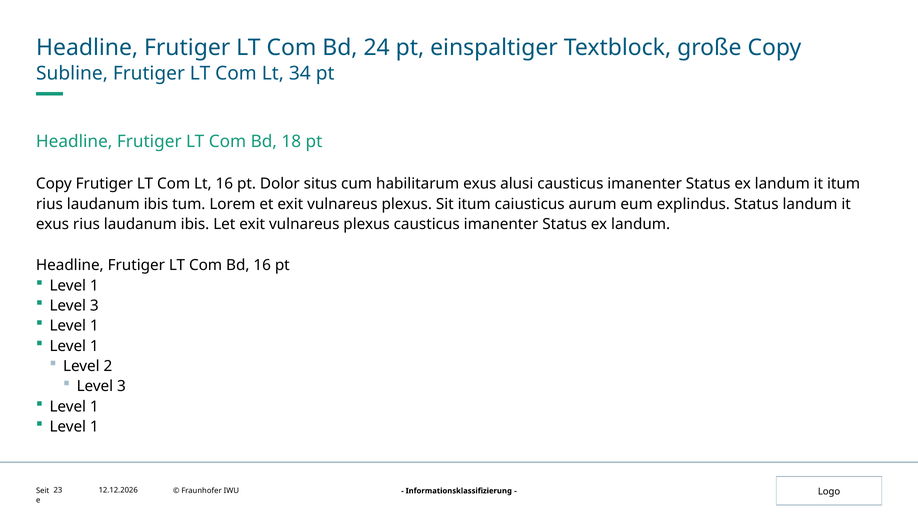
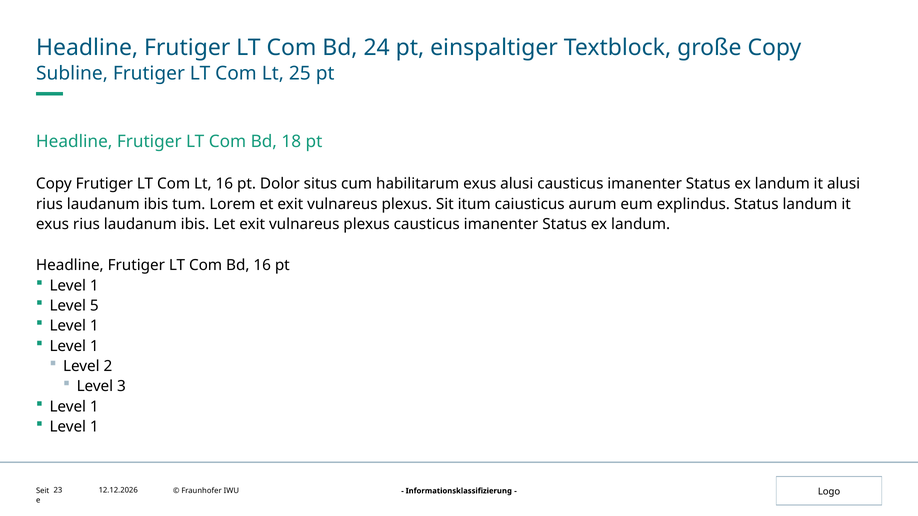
34: 34 -> 25
it itum: itum -> alusi
3 at (94, 306): 3 -> 5
